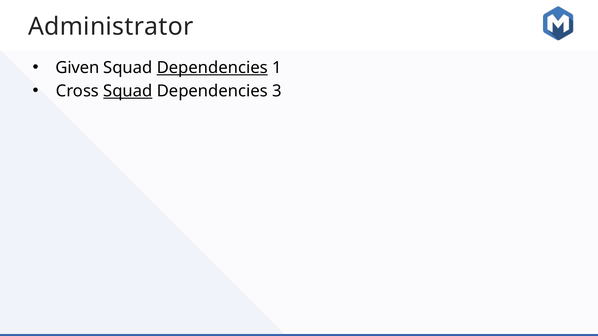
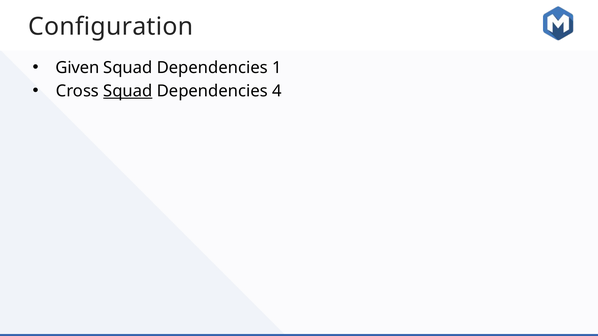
Administrator: Administrator -> Configuration
Dependencies at (212, 68) underline: present -> none
3: 3 -> 4
